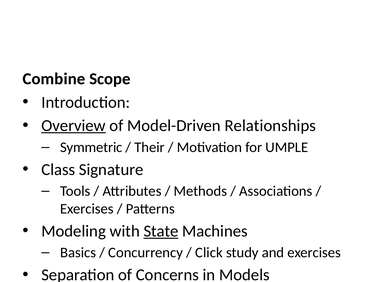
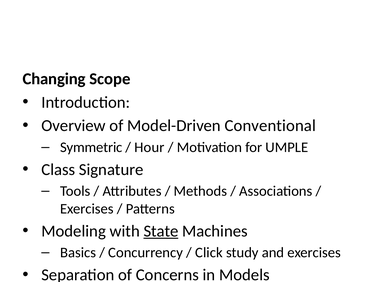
Combine: Combine -> Changing
Overview underline: present -> none
Relationships: Relationships -> Conventional
Their: Their -> Hour
